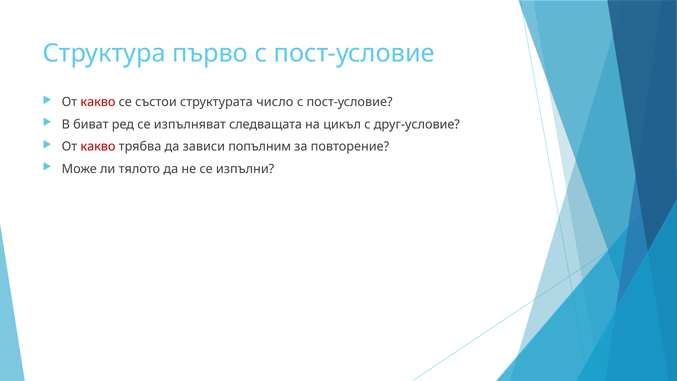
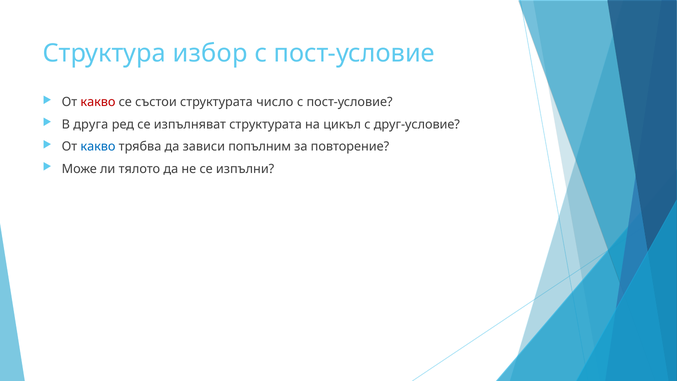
първо: първо -> избор
биват: биват -> друга
изпълняват следващата: следващата -> структурата
какво at (98, 147) colour: red -> blue
